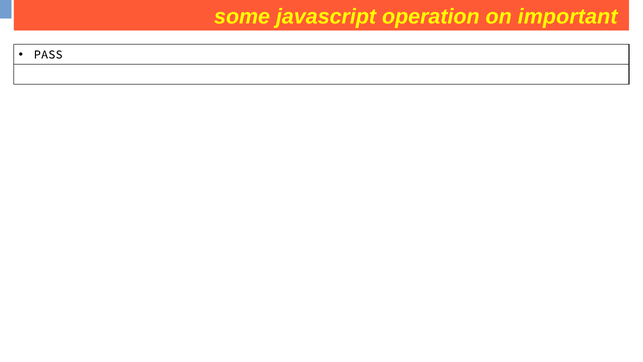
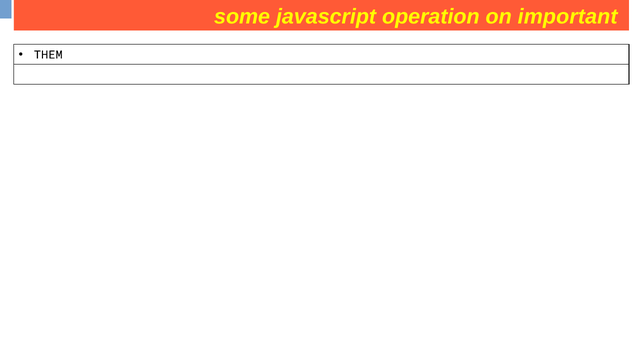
PASS: PASS -> THEM
